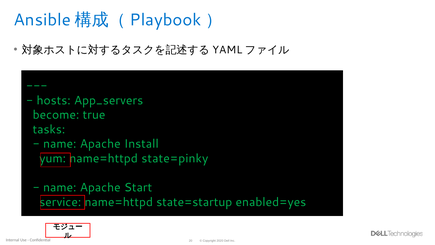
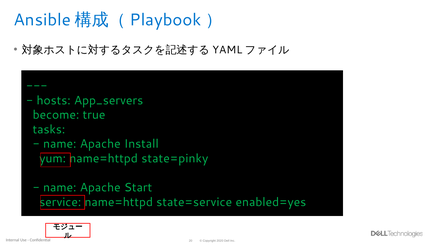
state=startup: state=startup -> state=service
